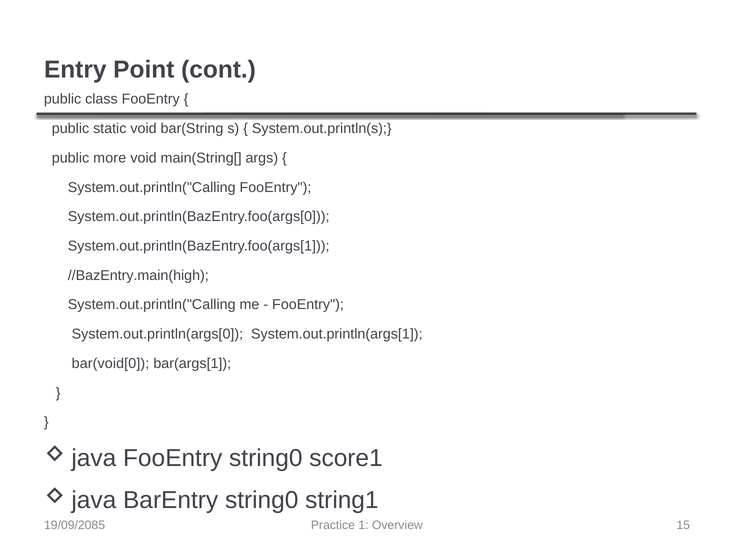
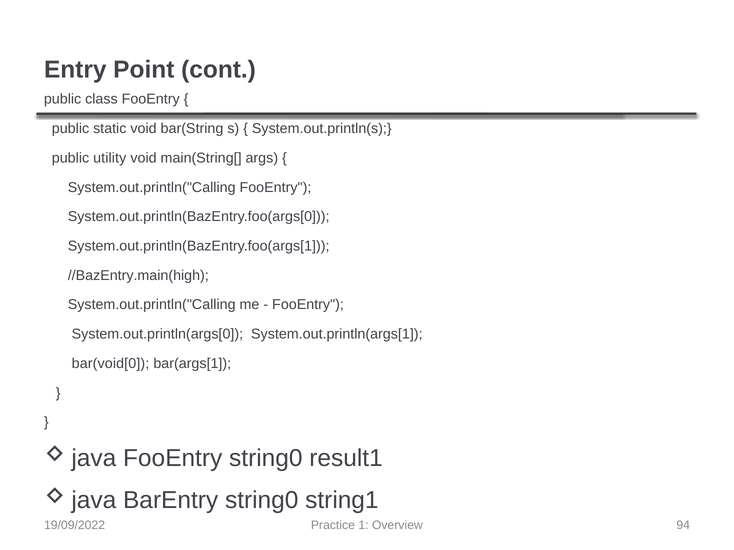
more: more -> utility
score1: score1 -> result1
19/09/2085: 19/09/2085 -> 19/09/2022
15: 15 -> 94
